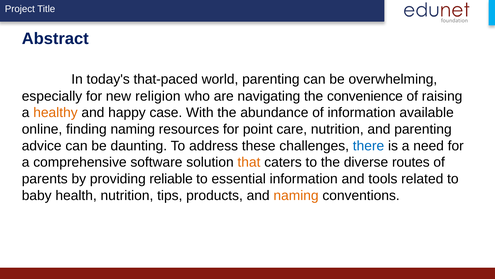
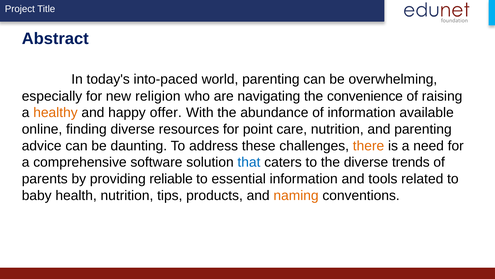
that-paced: that-paced -> into-paced
case: case -> offer
finding naming: naming -> diverse
there colour: blue -> orange
that colour: orange -> blue
routes: routes -> trends
